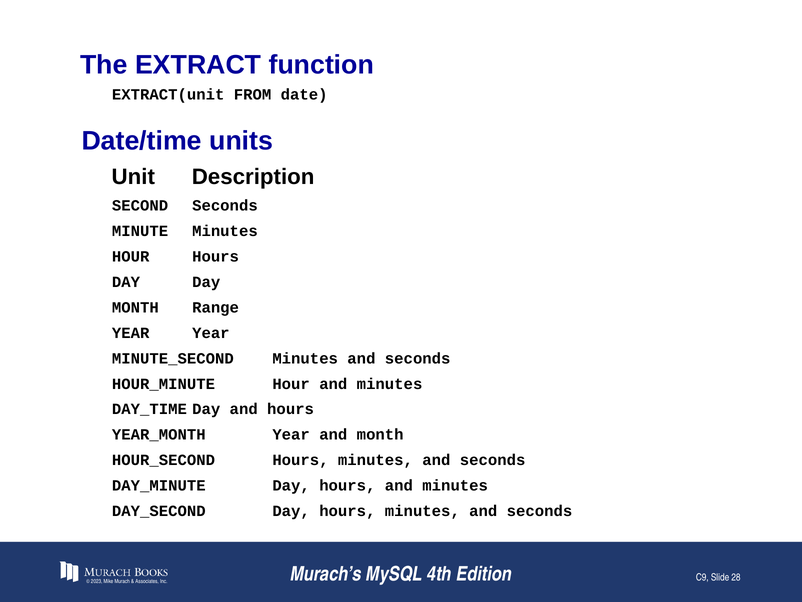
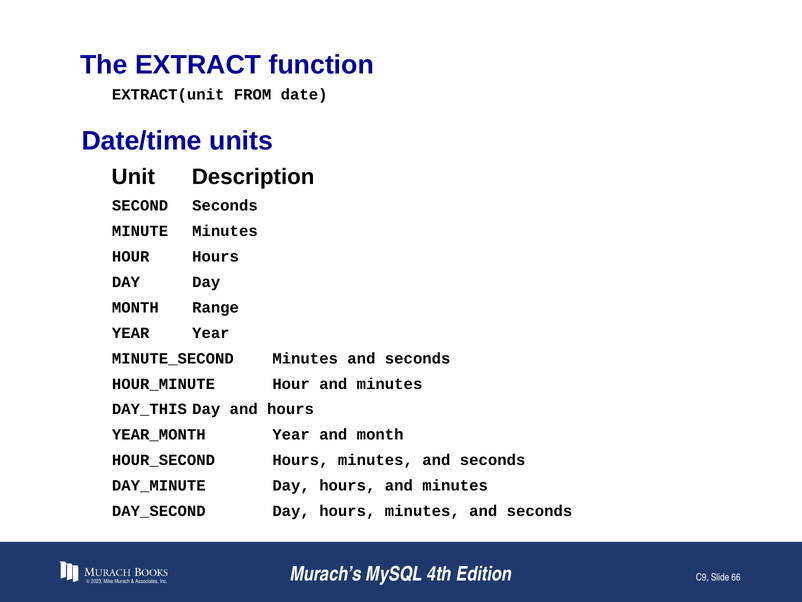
DAY_TIME: DAY_TIME -> DAY_THIS
28: 28 -> 66
